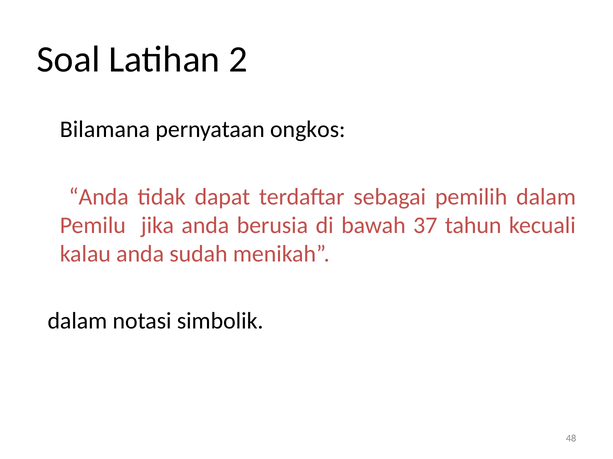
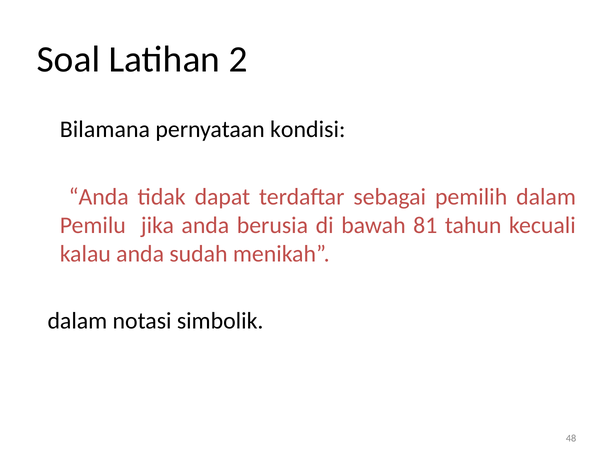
ongkos: ongkos -> kondisi
37: 37 -> 81
